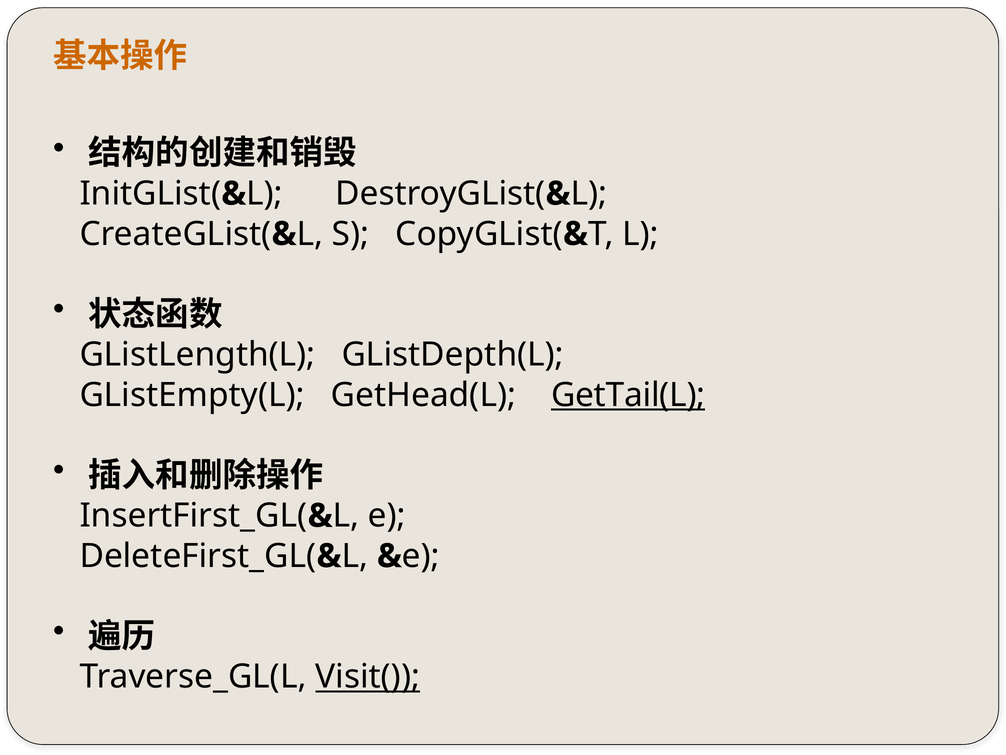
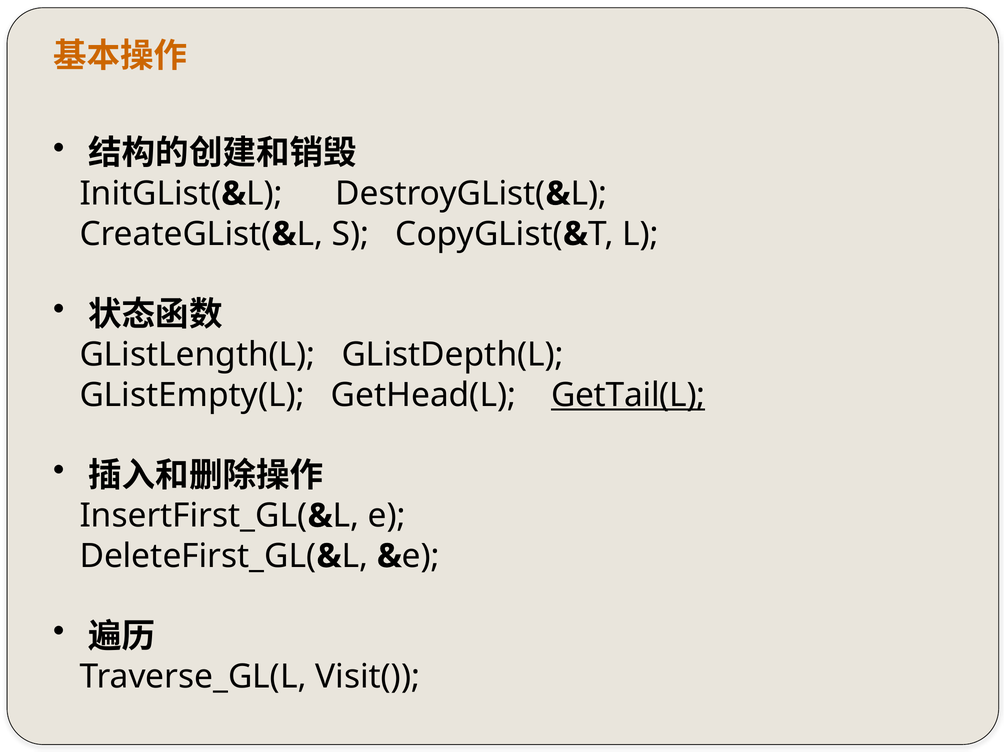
Visit( underline: present -> none
